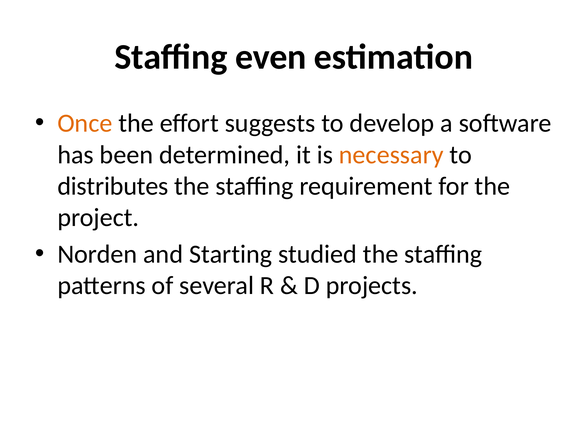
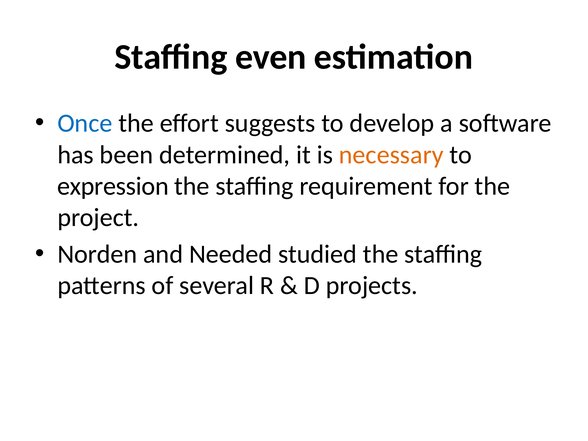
Once colour: orange -> blue
distributes: distributes -> expression
Starting: Starting -> Needed
